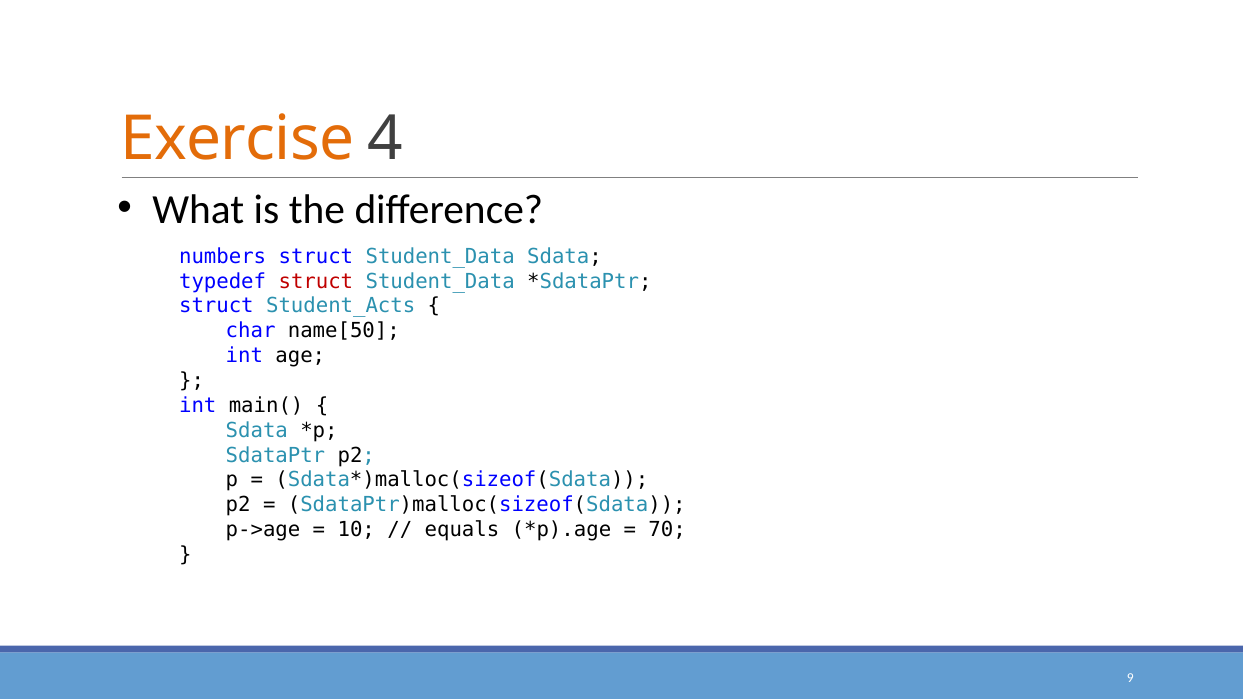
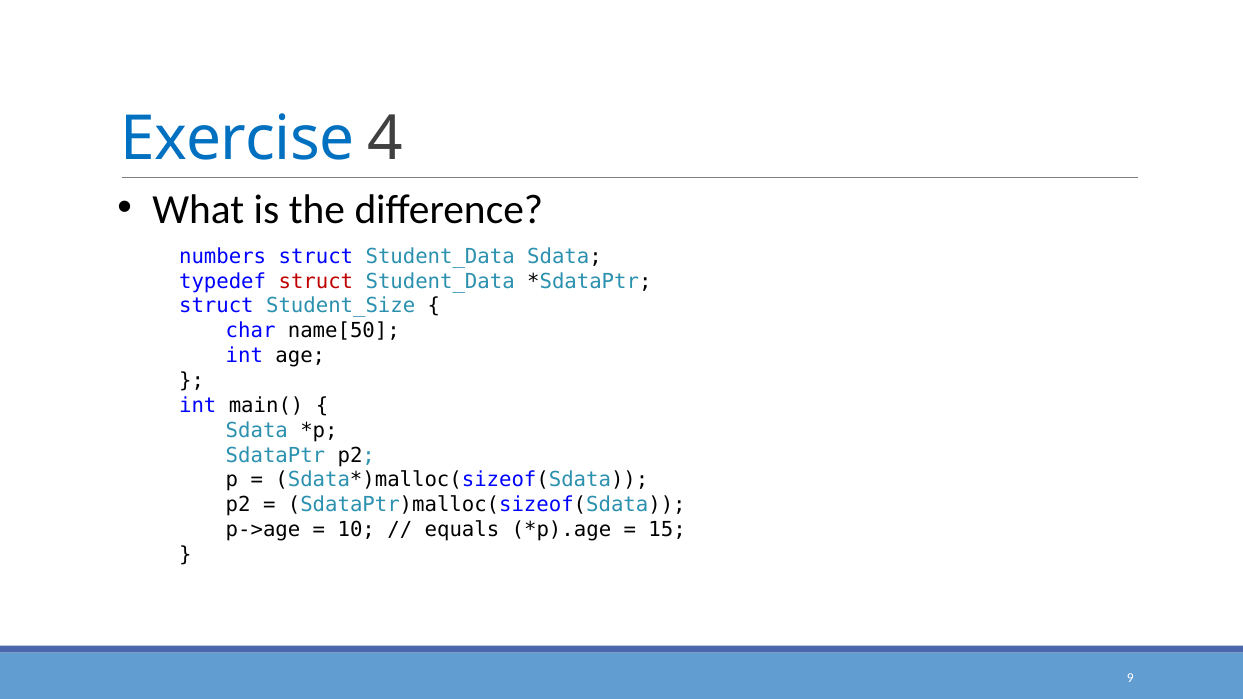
Exercise colour: orange -> blue
Student_Acts: Student_Acts -> Student_Size
70: 70 -> 15
